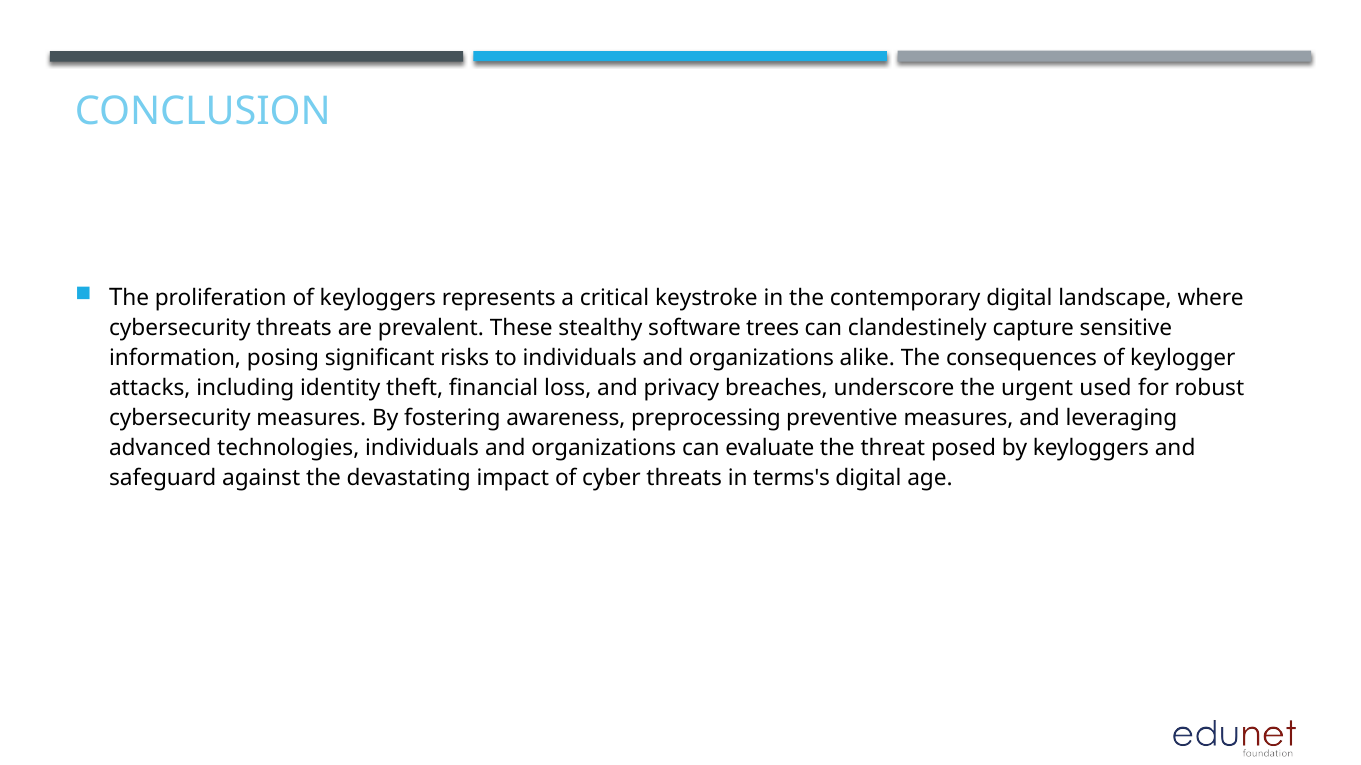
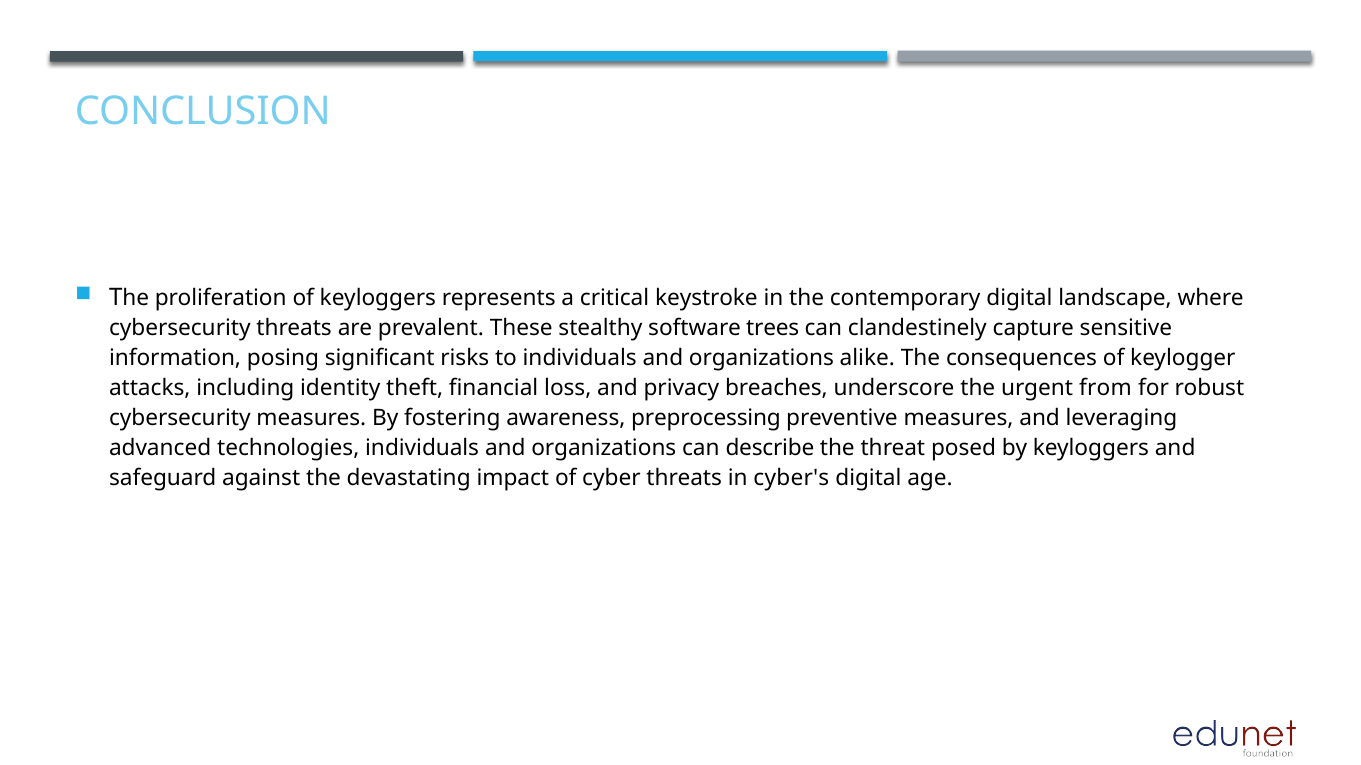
used: used -> from
evaluate: evaluate -> describe
terms's: terms's -> cyber's
